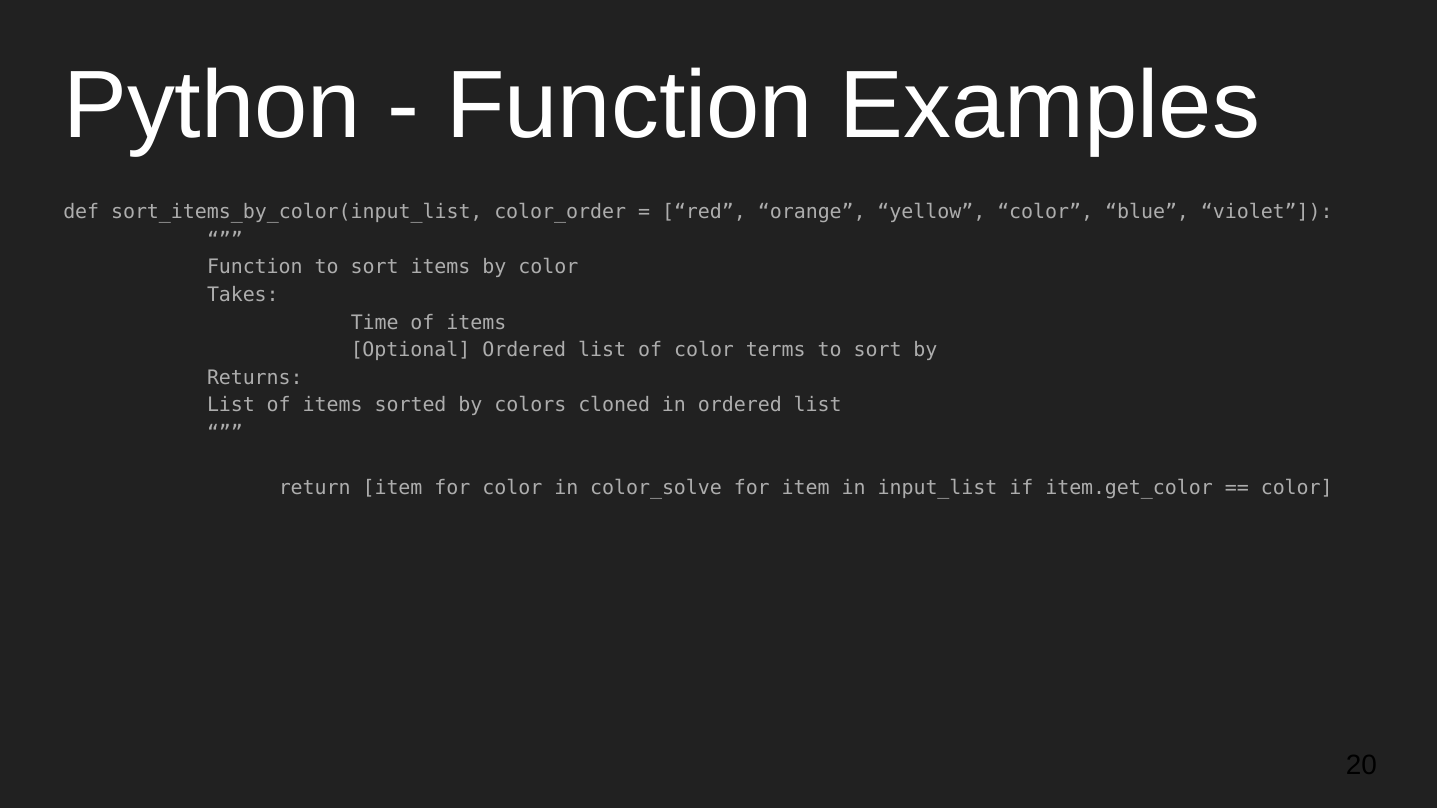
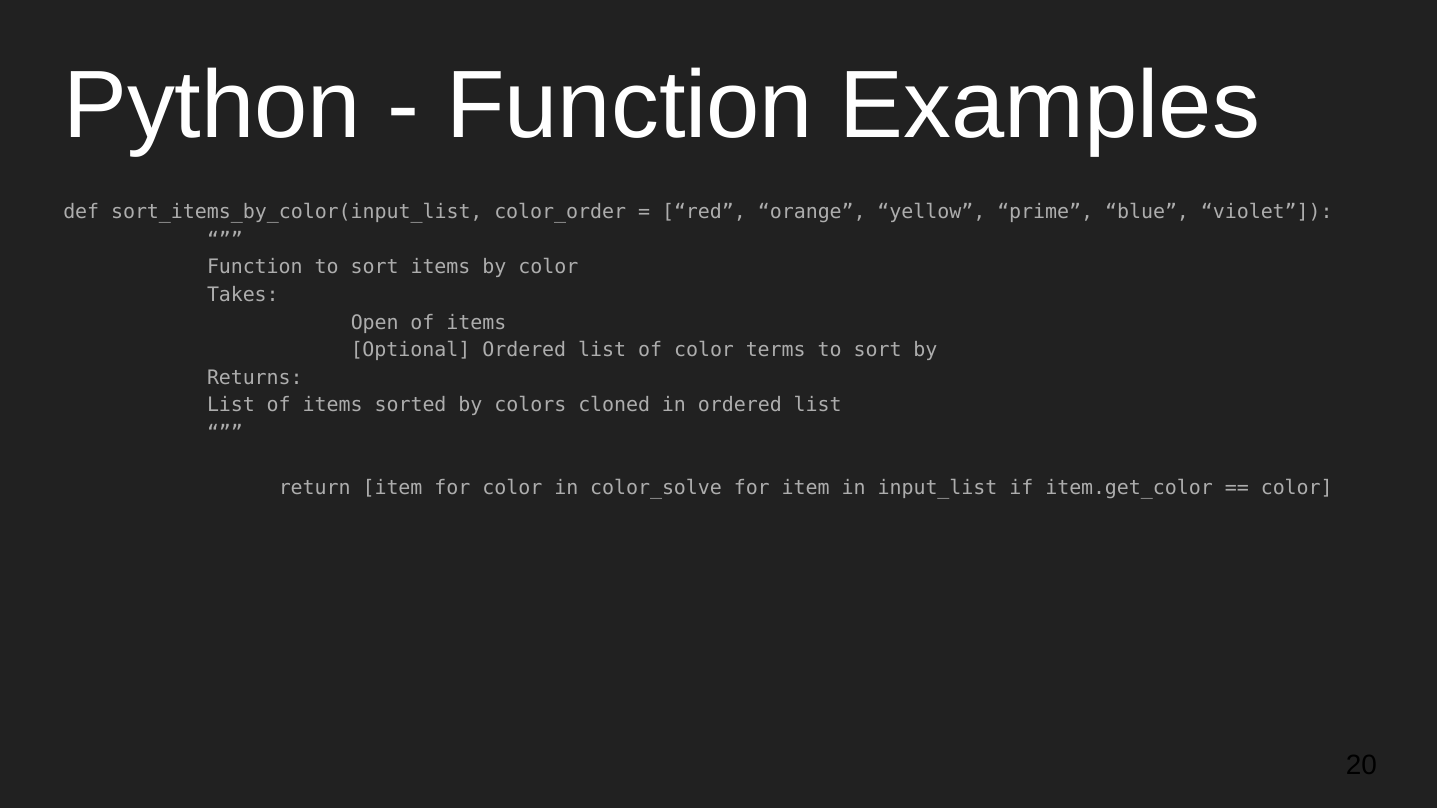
yellow color: color -> prime
Time: Time -> Open
